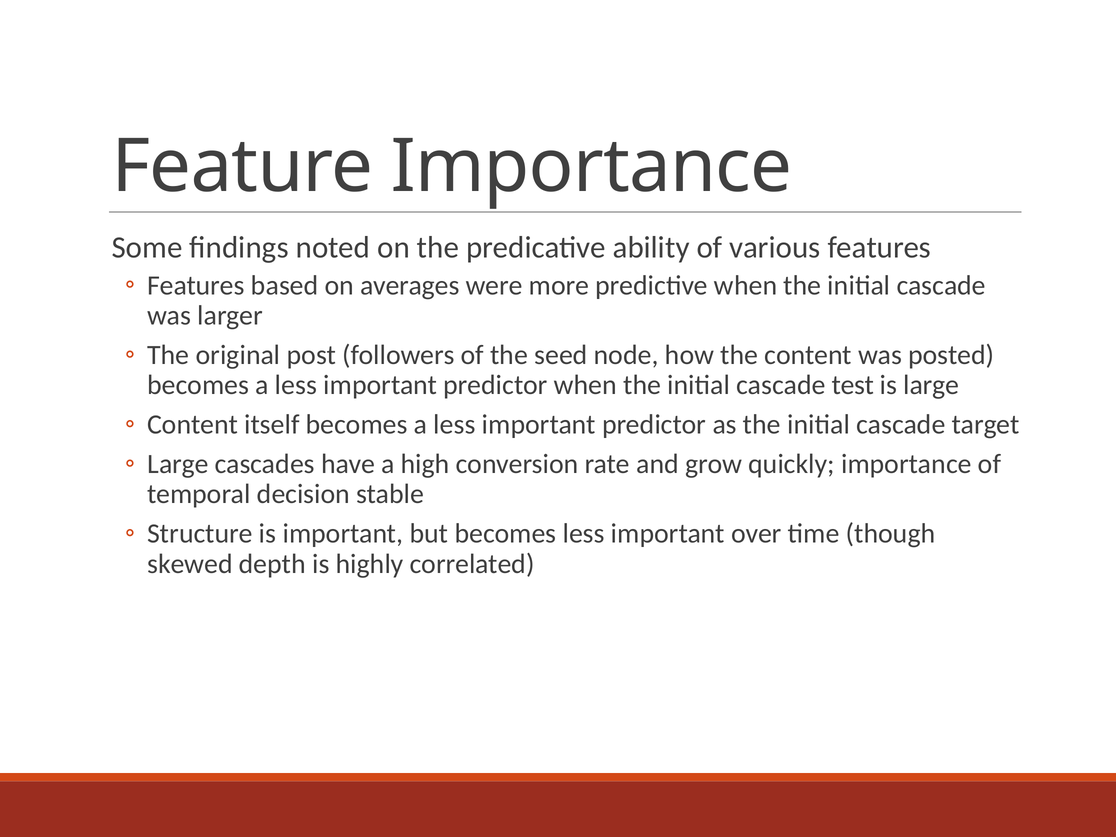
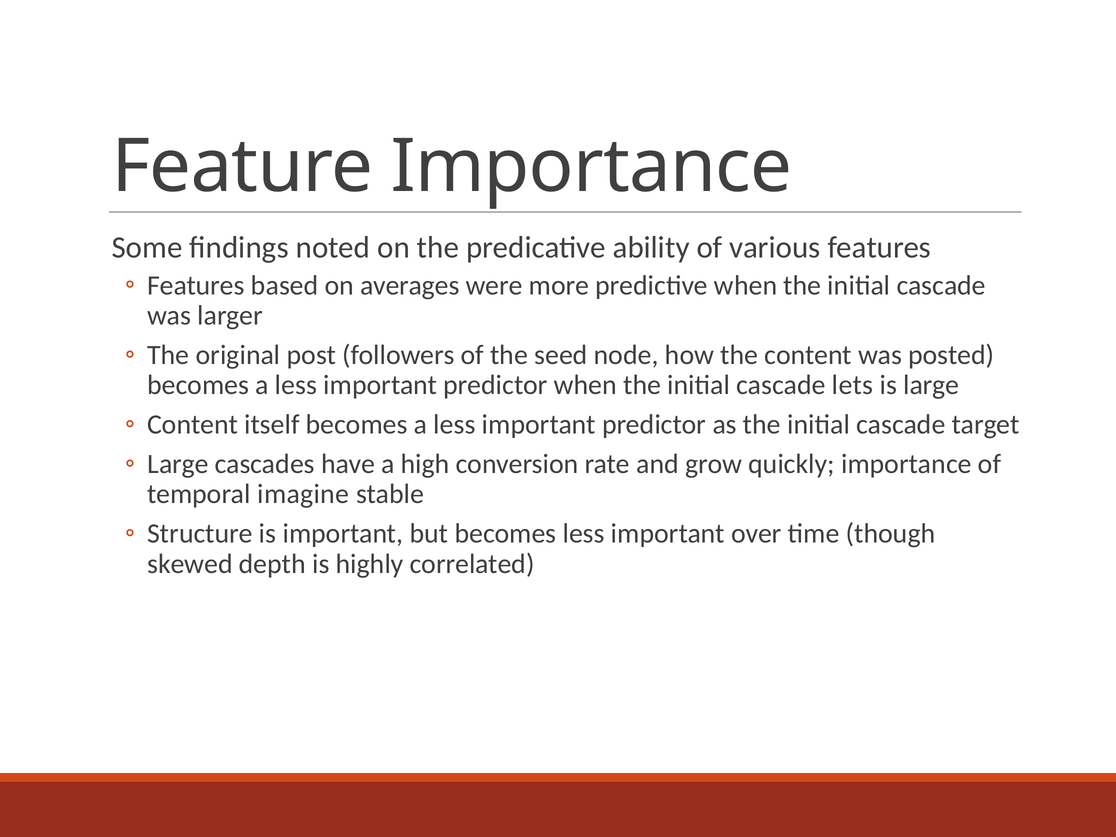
test: test -> lets
decision: decision -> imagine
